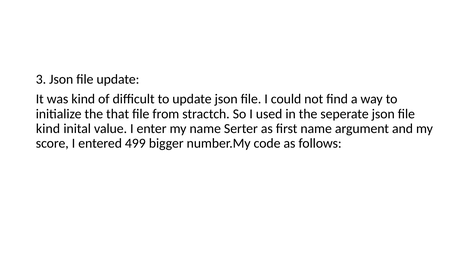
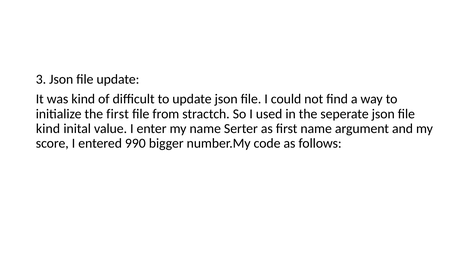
the that: that -> first
499: 499 -> 990
